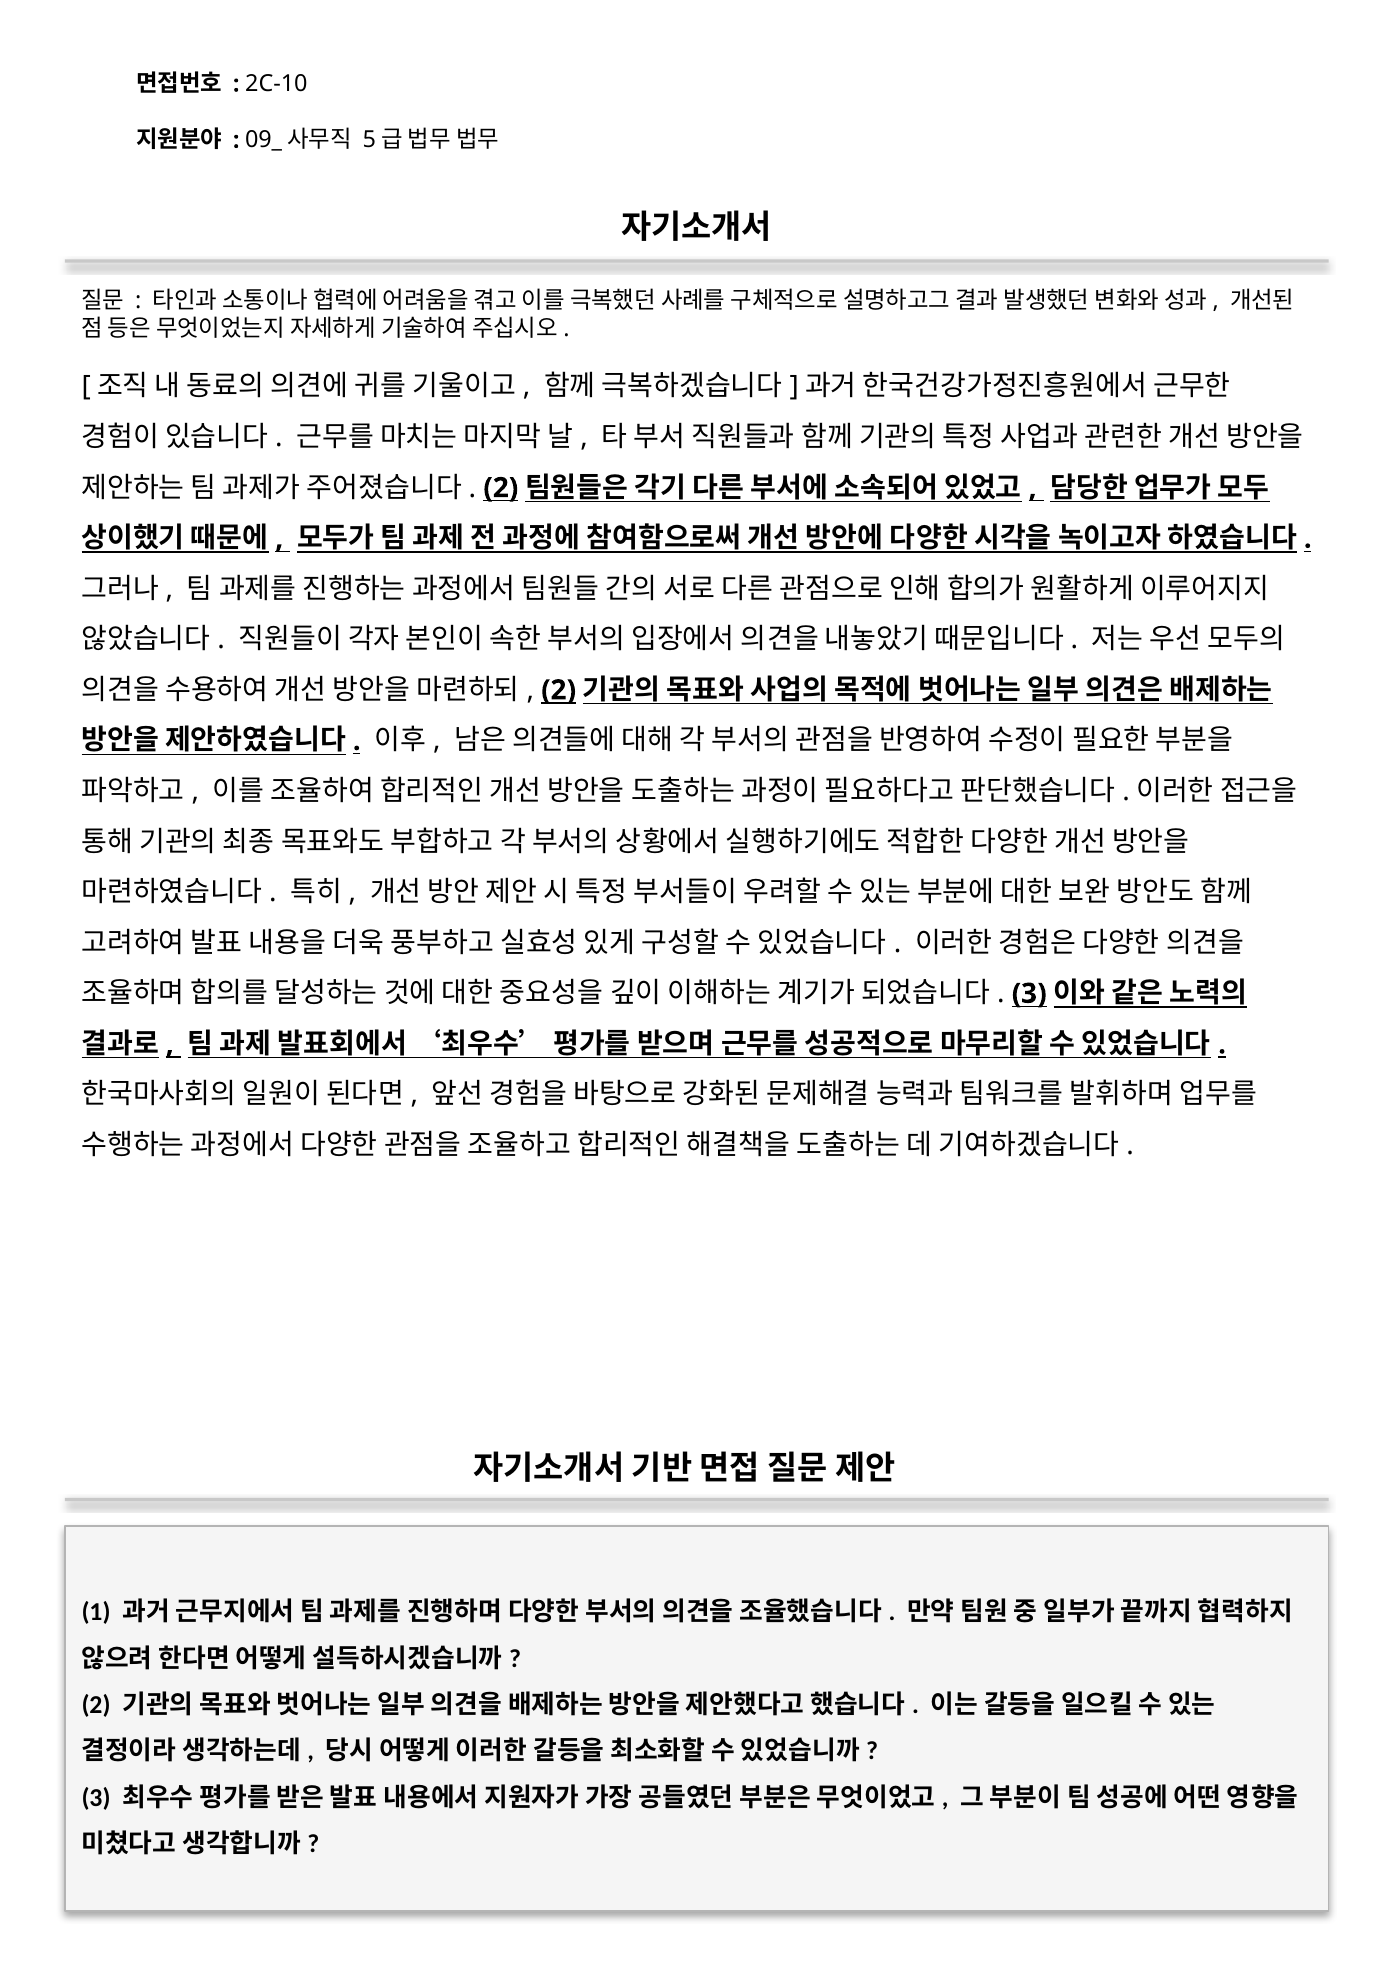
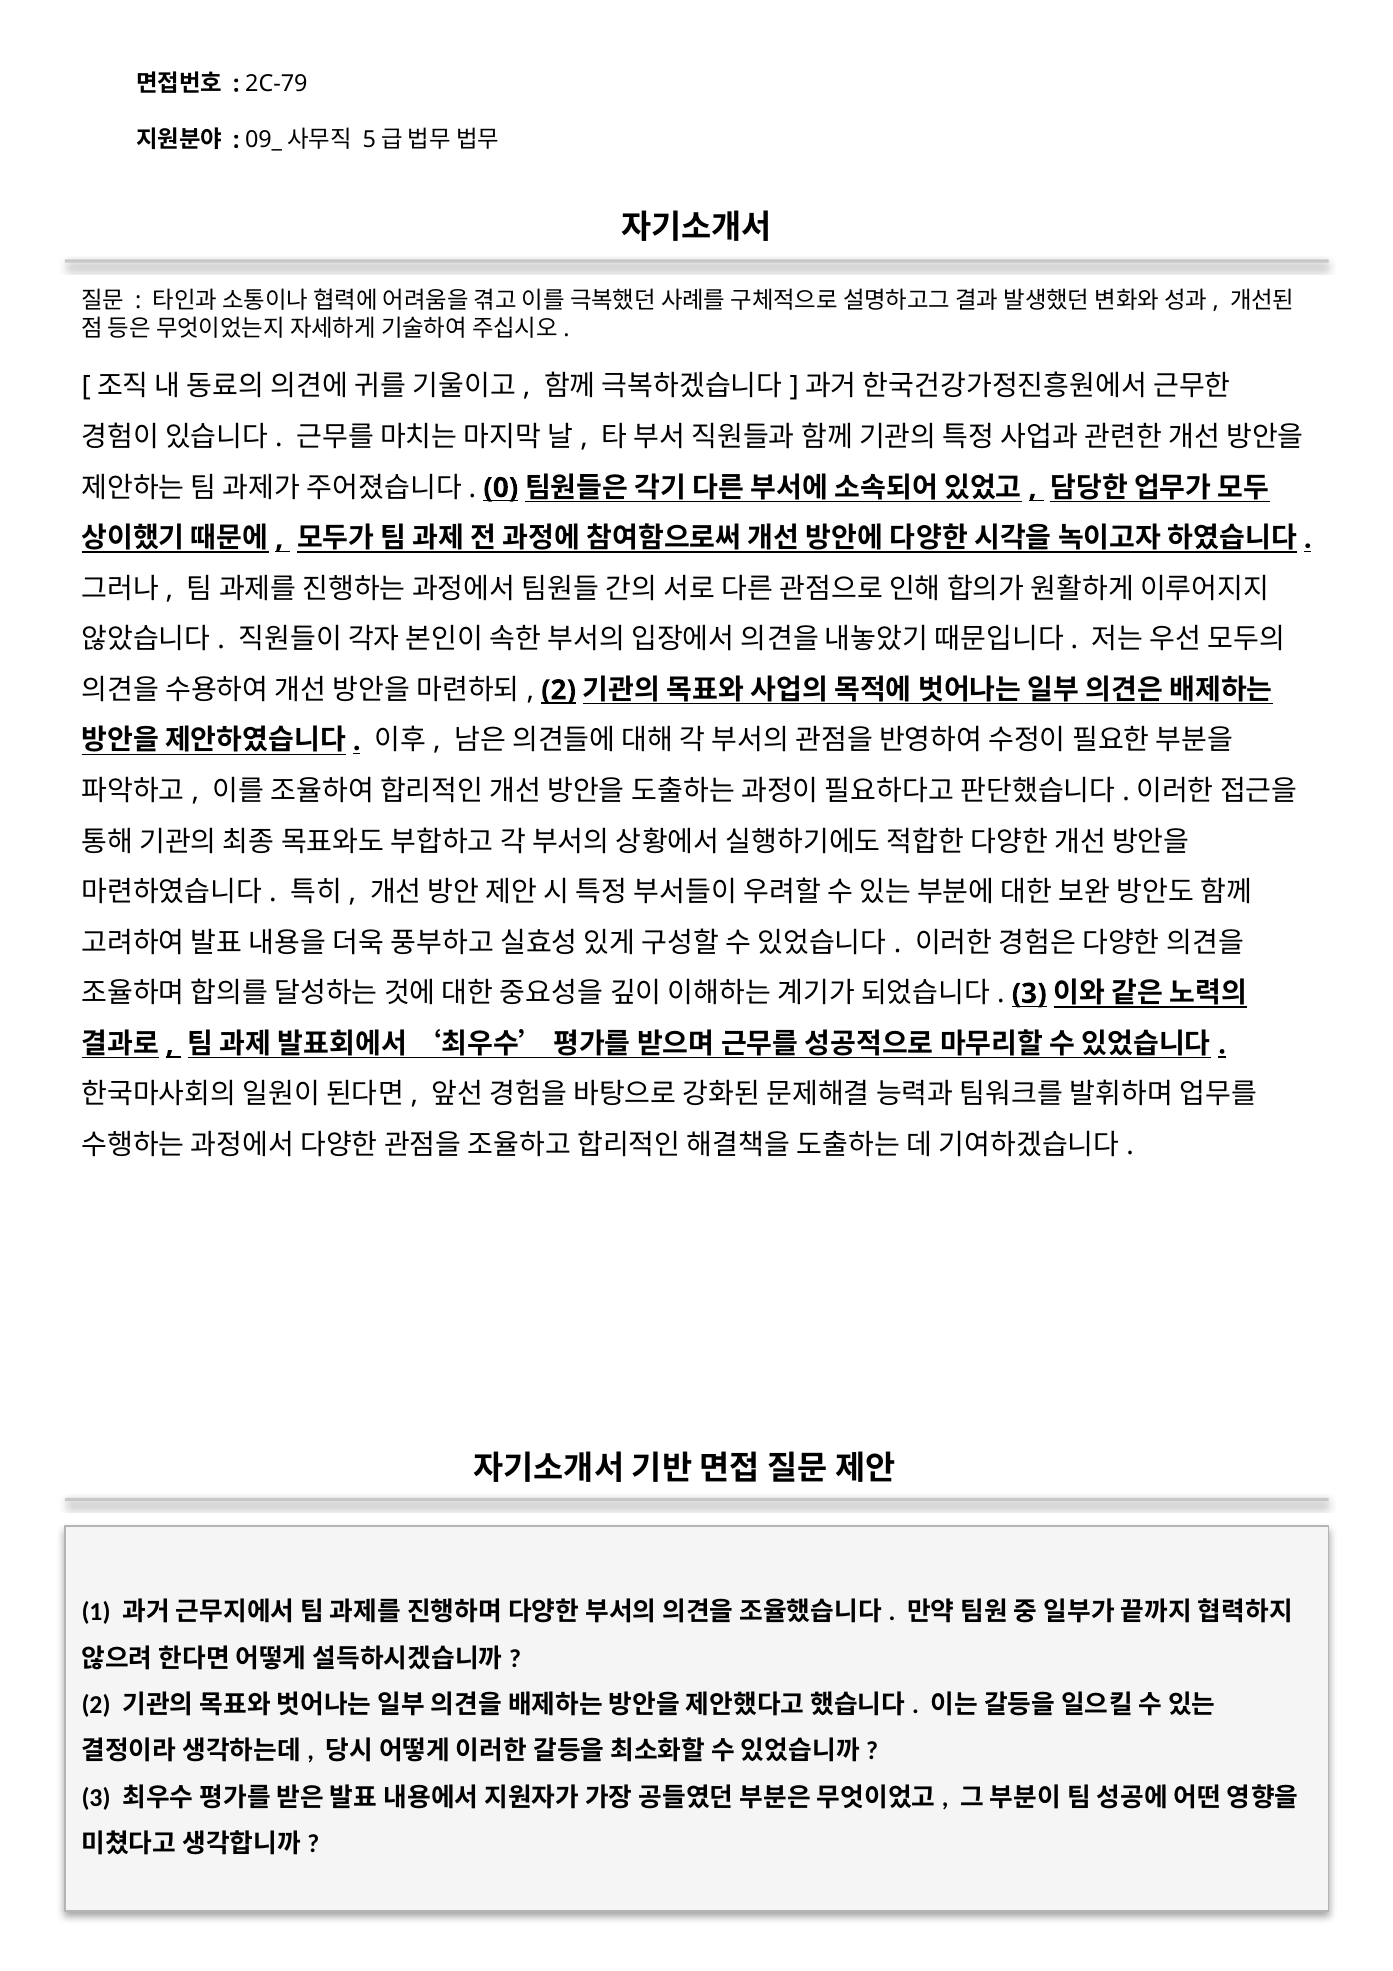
2C-10: 2C-10 -> 2C-79
2 at (501, 488): 2 -> 0
